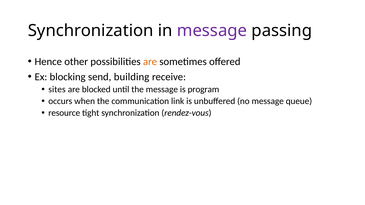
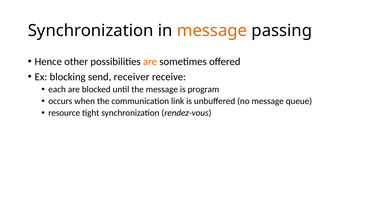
message at (212, 31) colour: purple -> orange
building: building -> receiver
sites: sites -> each
